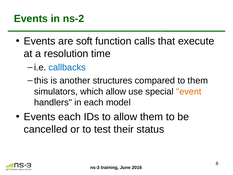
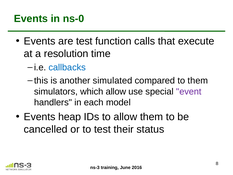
ns-2: ns-2 -> ns-0
are soft: soft -> test
structures: structures -> simulated
event colour: orange -> purple
Events each: each -> heap
